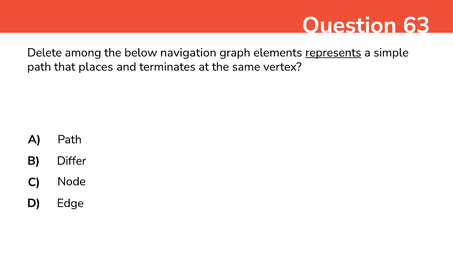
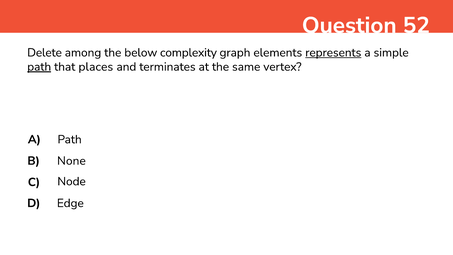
63: 63 -> 52
navigation: navigation -> complexity
path at (39, 67) underline: none -> present
Differ: Differ -> None
